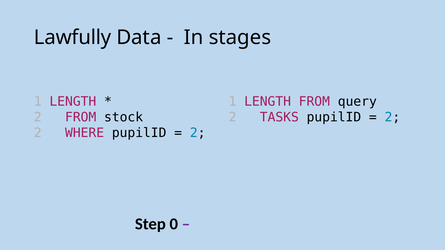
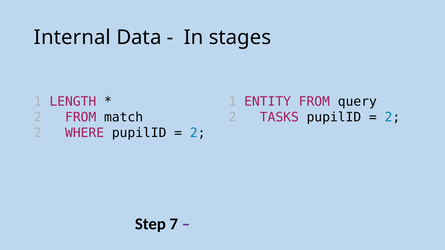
Lawfully: Lawfully -> Internal
LENGTH at (268, 102): LENGTH -> ENTITY
stock: stock -> match
0: 0 -> 7
